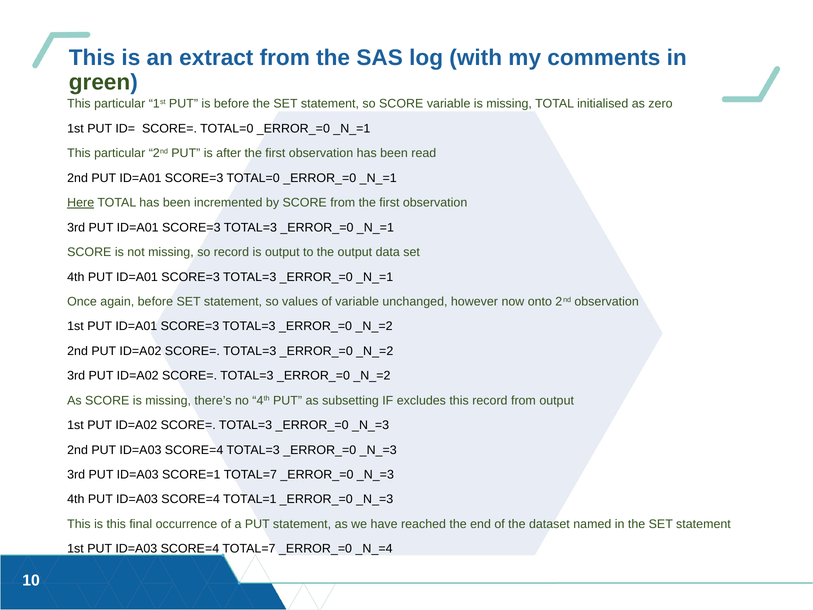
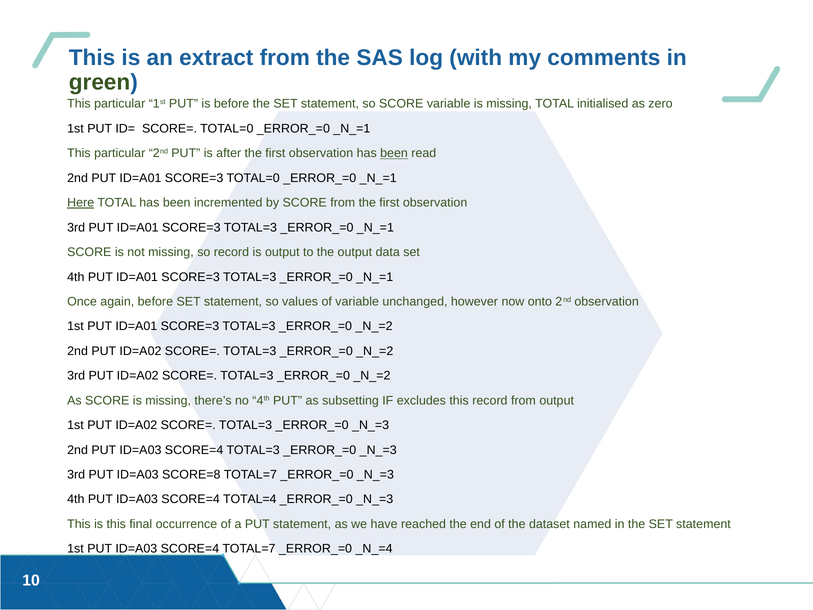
been at (394, 153) underline: none -> present
SCORE=1: SCORE=1 -> SCORE=8
TOTAL=1: TOTAL=1 -> TOTAL=4
